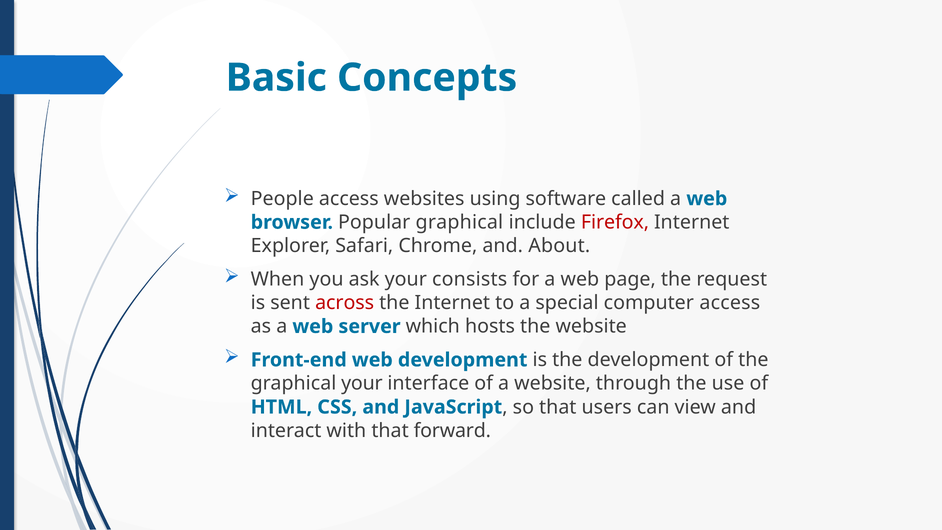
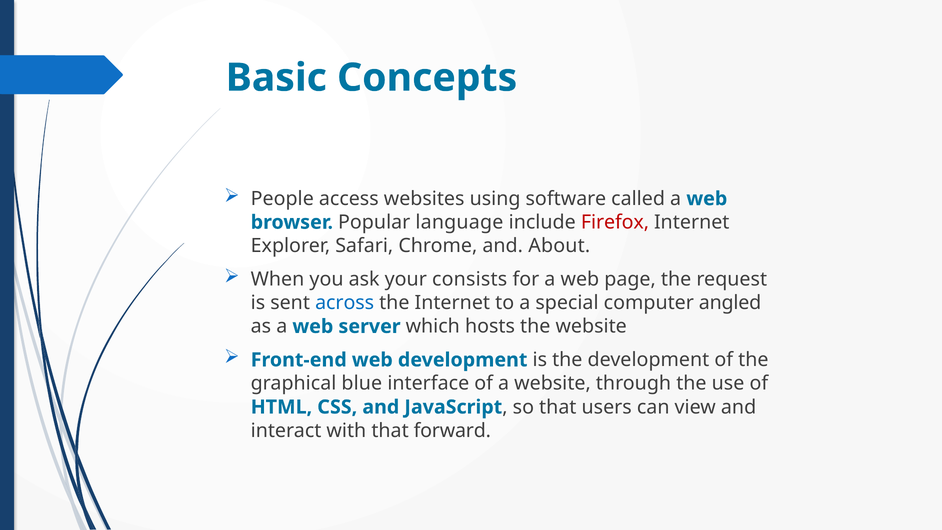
Popular graphical: graphical -> language
across colour: red -> blue
computer access: access -> angled
graphical your: your -> blue
